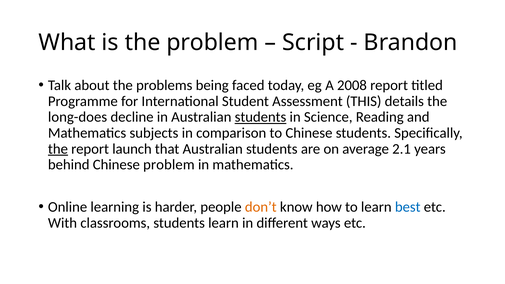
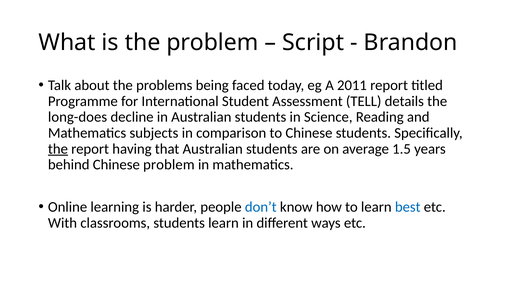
2008: 2008 -> 2011
THIS: THIS -> TELL
students at (260, 117) underline: present -> none
launch: launch -> having
2.1: 2.1 -> 1.5
don’t colour: orange -> blue
